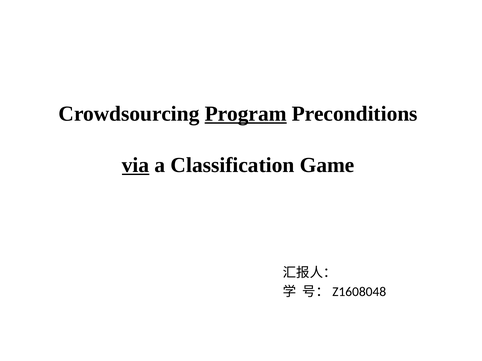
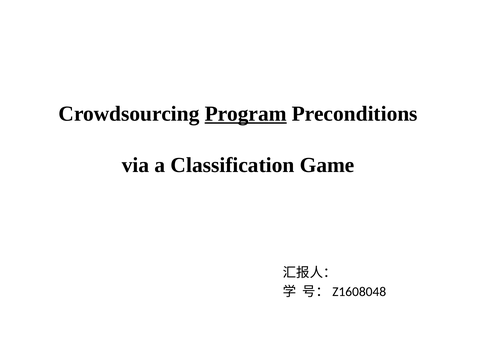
via underline: present -> none
